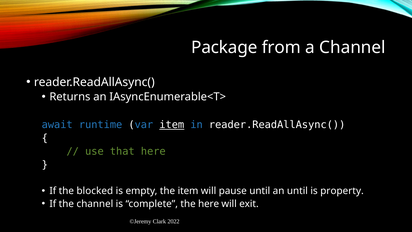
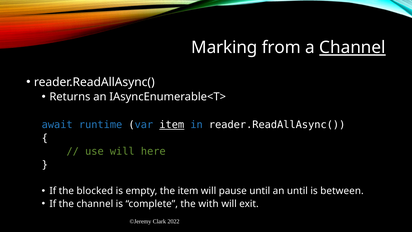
Package: Package -> Marking
Channel at (352, 48) underline: none -> present
use that: that -> will
property: property -> between
the here: here -> with
